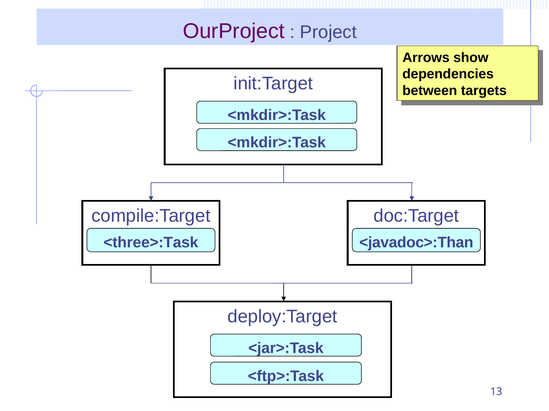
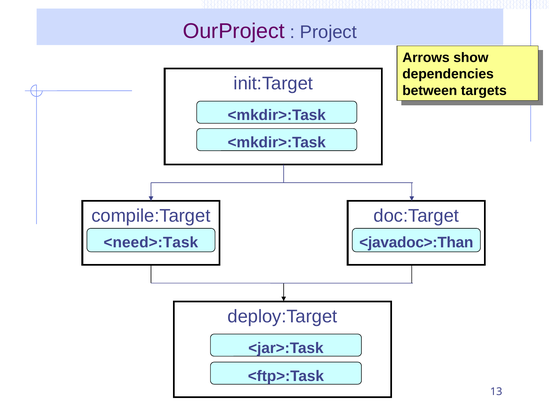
<three>:Task: <three>:Task -> <need>:Task
